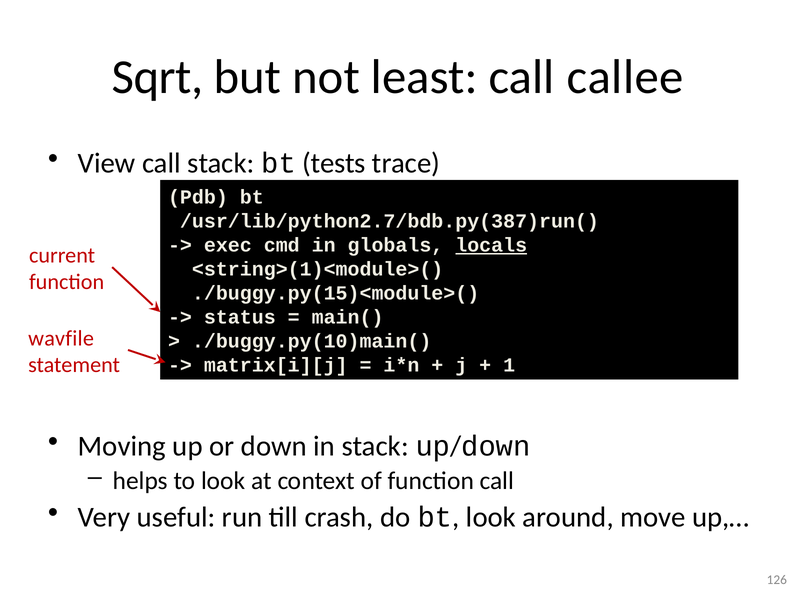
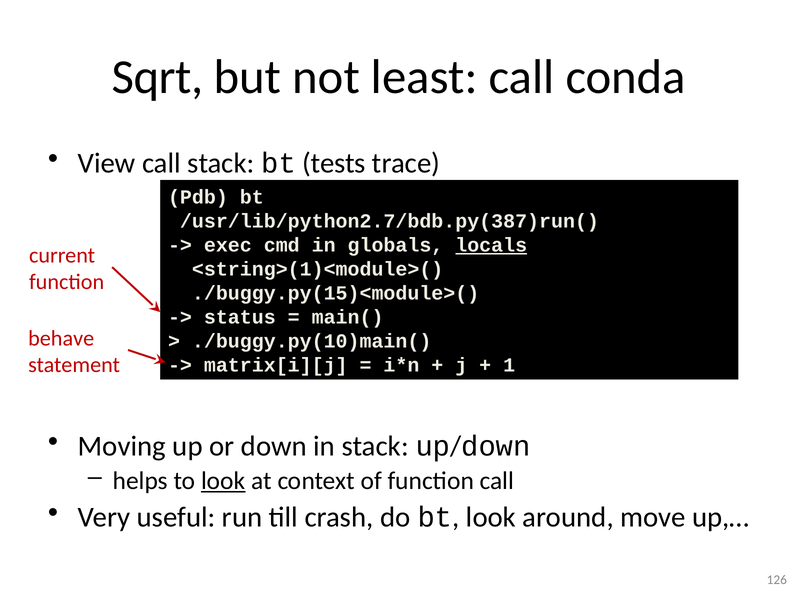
callee: callee -> conda
wavfile: wavfile -> behave
look at (223, 481) underline: none -> present
